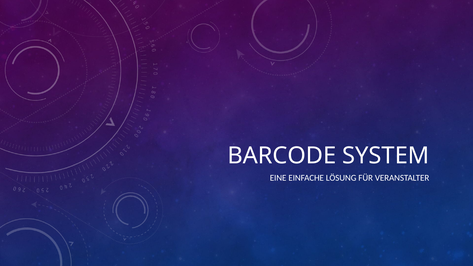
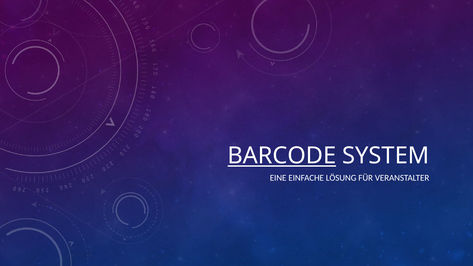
BARCODE underline: none -> present
